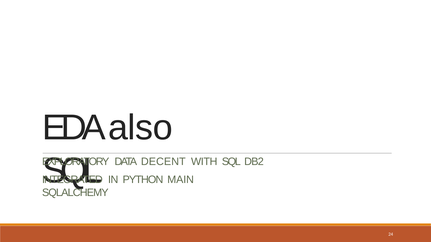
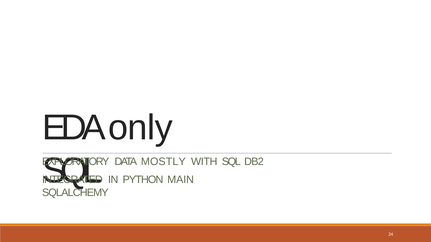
also: also -> only
DECENT: DECENT -> MOSTLY
